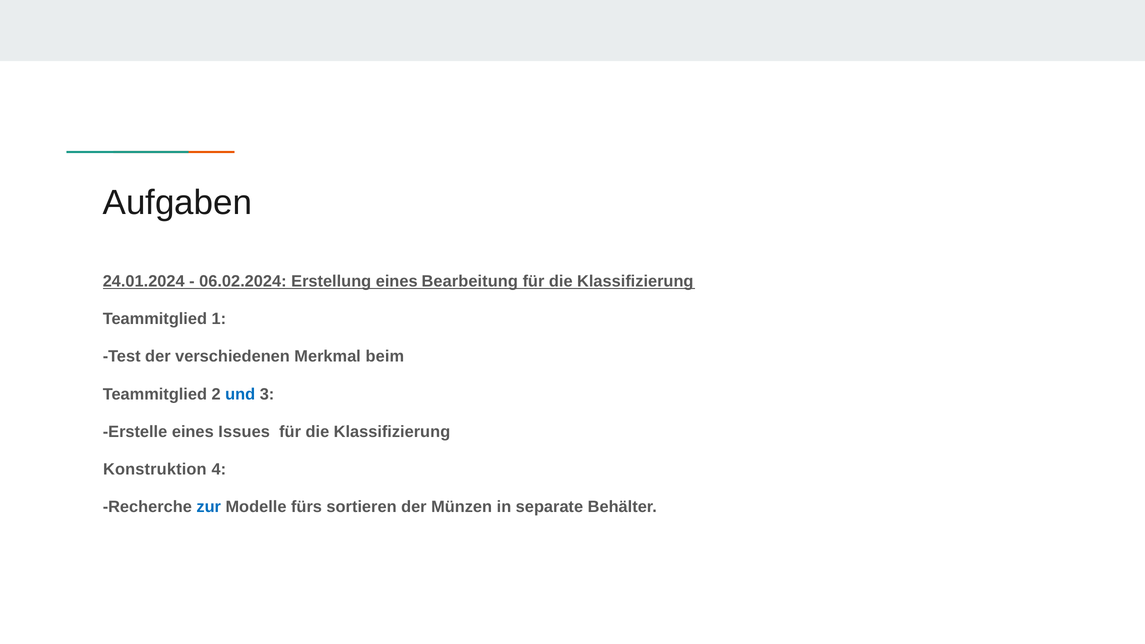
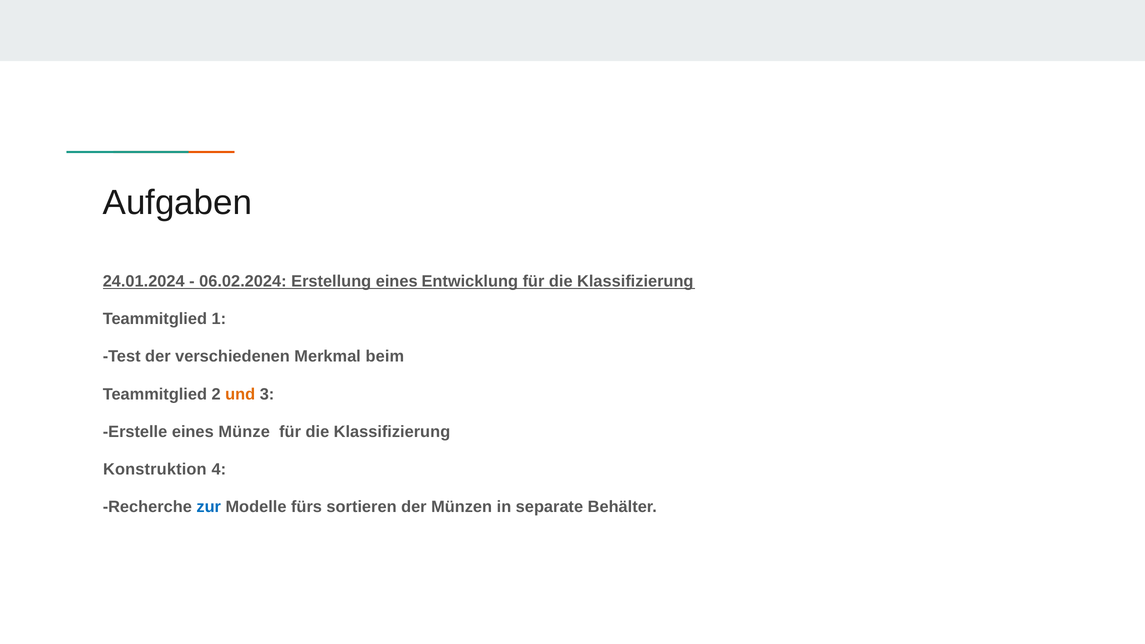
Bearbeitung: Bearbeitung -> Entwicklung
und colour: blue -> orange
Issues: Issues -> Münze
